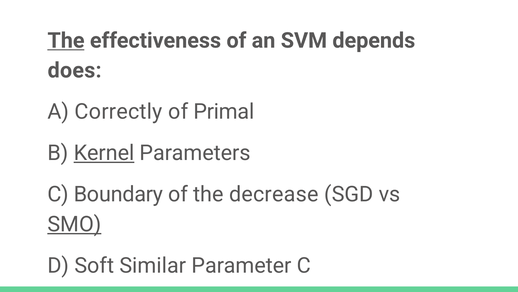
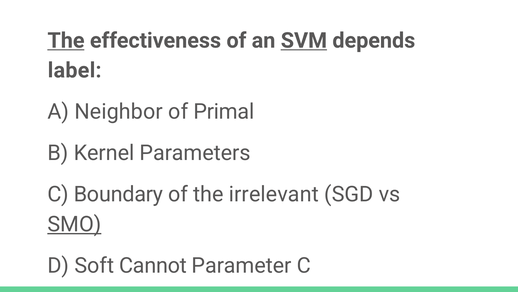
SVM underline: none -> present
does: does -> label
Correctly: Correctly -> Neighbor
Kernel underline: present -> none
decrease: decrease -> irrelevant
Similar: Similar -> Cannot
